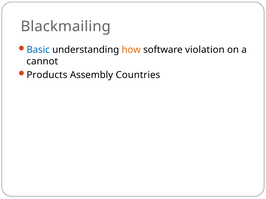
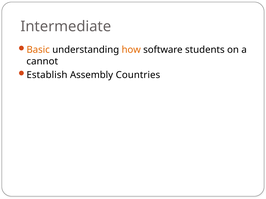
Blackmailing: Blackmailing -> Intermediate
Basic colour: blue -> orange
violation: violation -> students
Products: Products -> Establish
